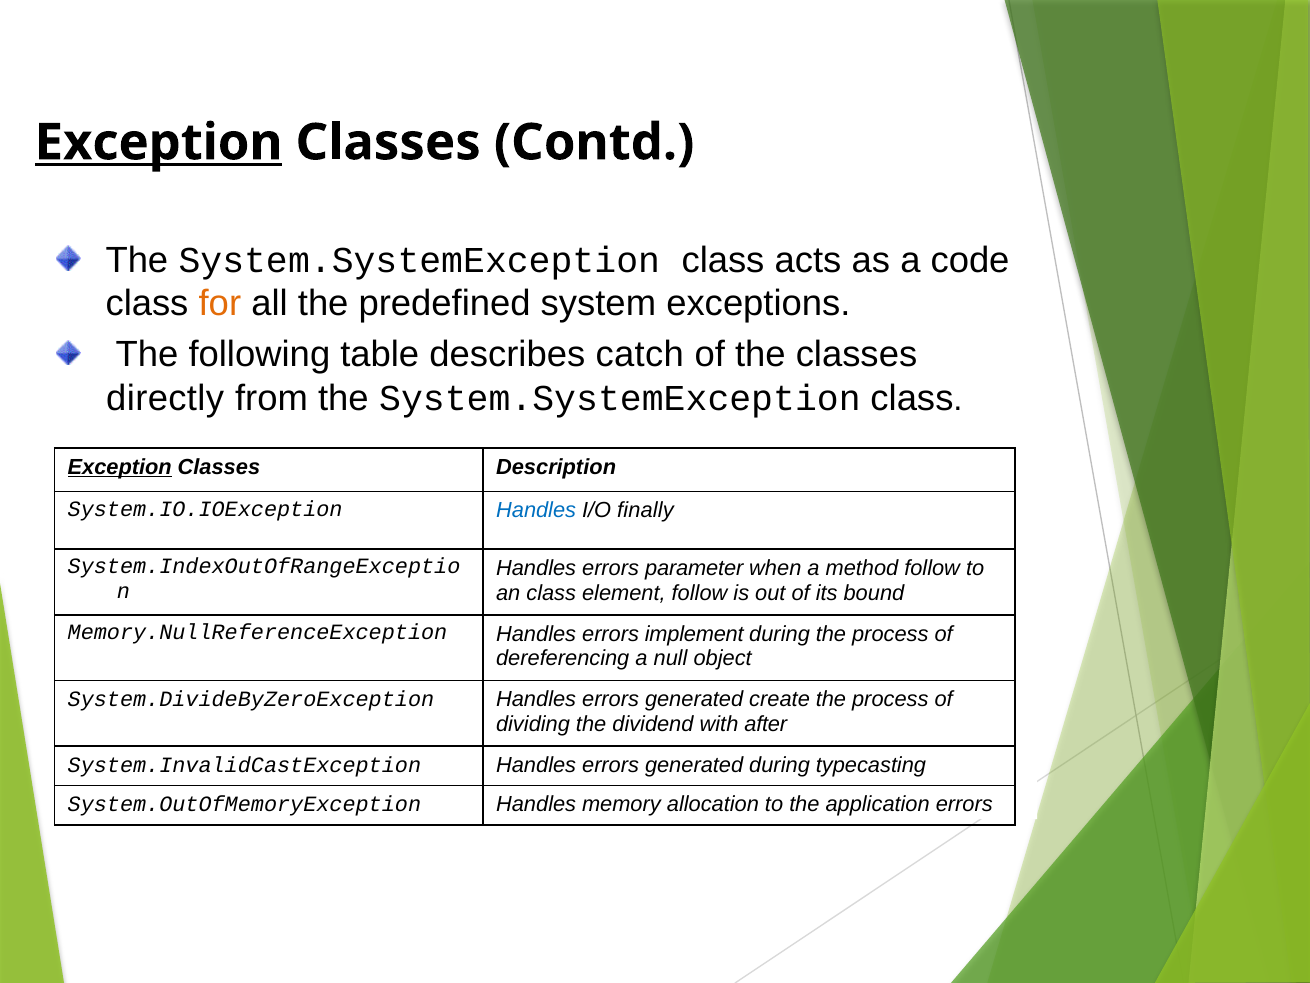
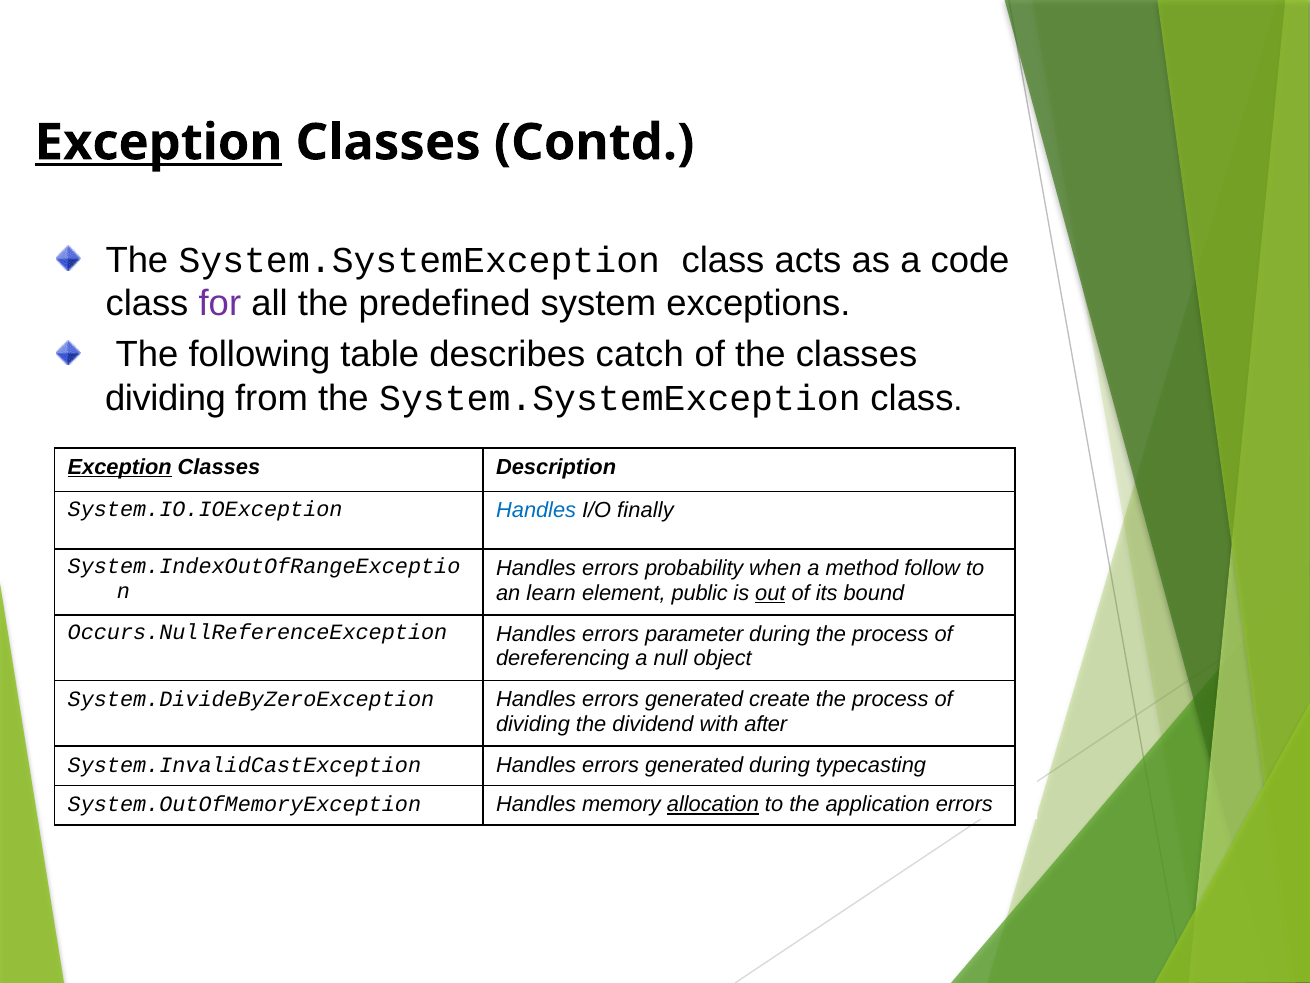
for colour: orange -> purple
directly at (165, 398): directly -> dividing
parameter: parameter -> probability
an class: class -> learn
element follow: follow -> public
out underline: none -> present
Memory.NullReferenceException: Memory.NullReferenceException -> Occurs.NullReferenceException
implement: implement -> parameter
allocation underline: none -> present
